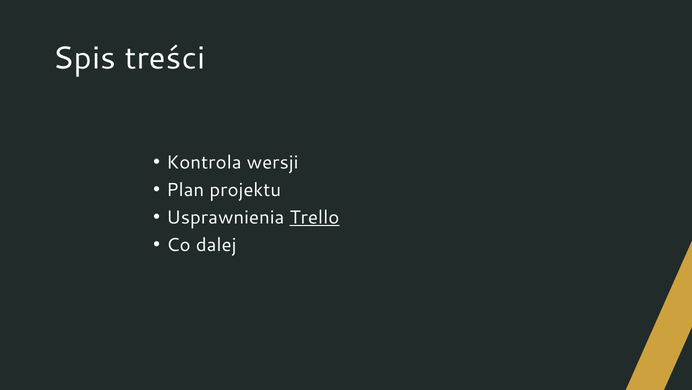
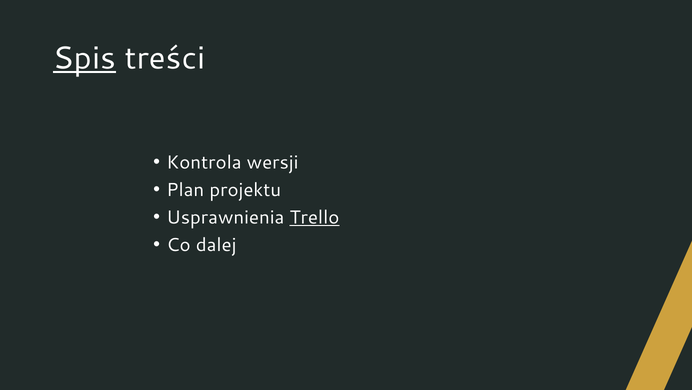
Spis underline: none -> present
